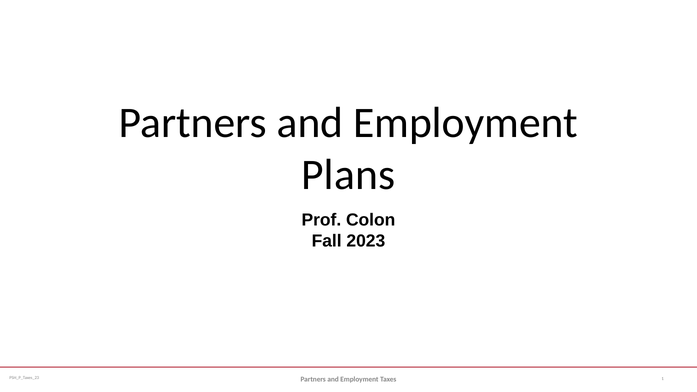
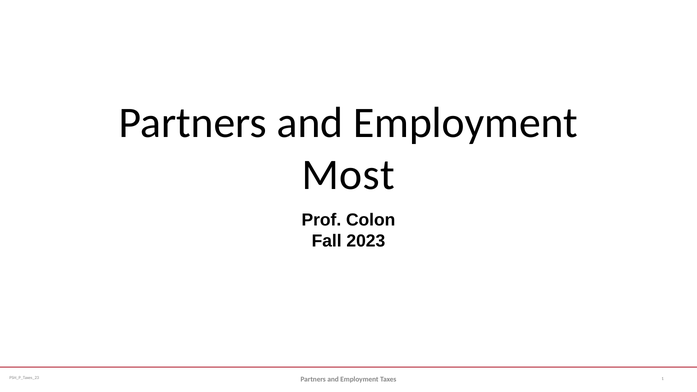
Plans: Plans -> Most
